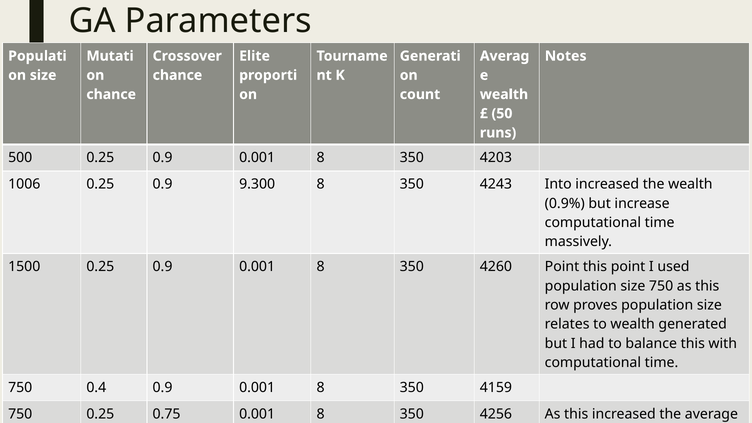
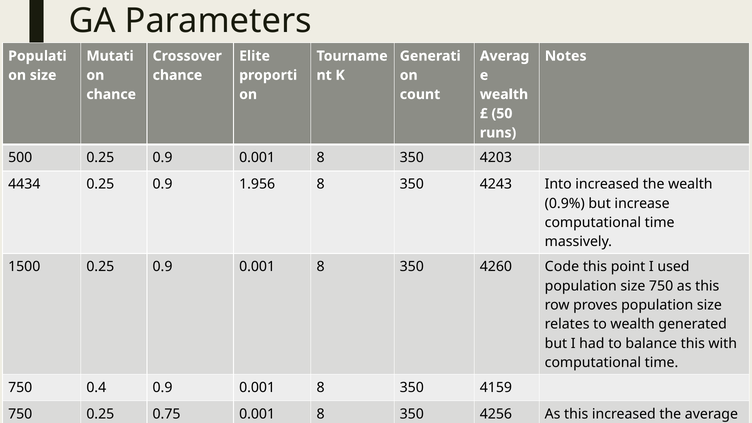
1006: 1006 -> 4434
9.300: 9.300 -> 1.956
4260 Point: Point -> Code
